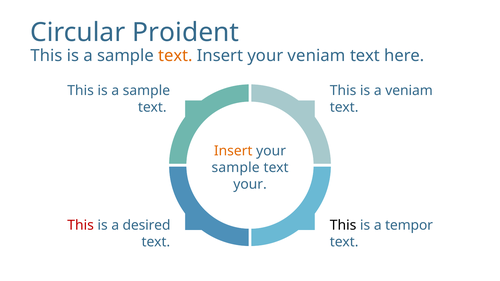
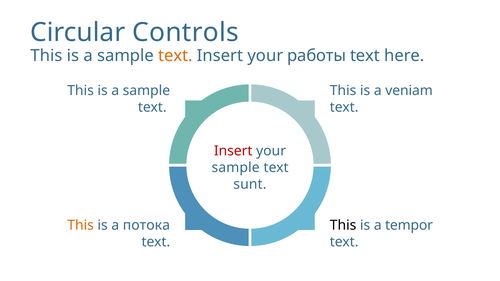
Proident: Proident -> Controls
your veniam: veniam -> работы
Insert at (233, 151) colour: orange -> red
your at (250, 184): your -> sunt
This at (81, 225) colour: red -> orange
desired: desired -> потока
